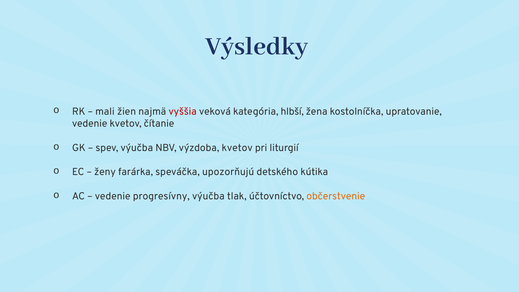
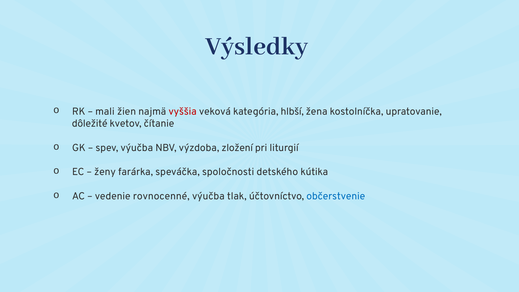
vedenie at (90, 123): vedenie -> dôležité
výzdoba kvetov: kvetov -> zložení
upozorňujú: upozorňujú -> spoločnosti
progresívny: progresívny -> rovnocenné
občerstvenie colour: orange -> blue
